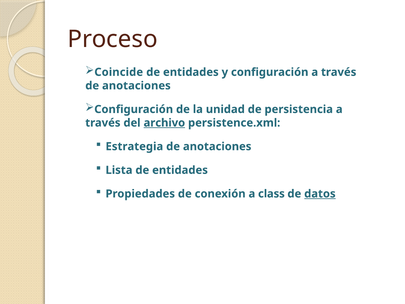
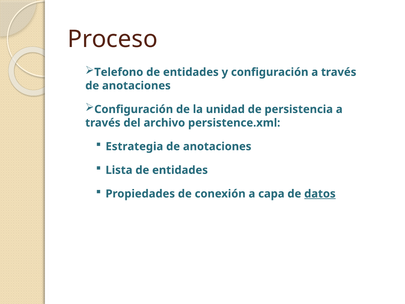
Coincide: Coincide -> Telefono
archivo underline: present -> none
class: class -> capa
